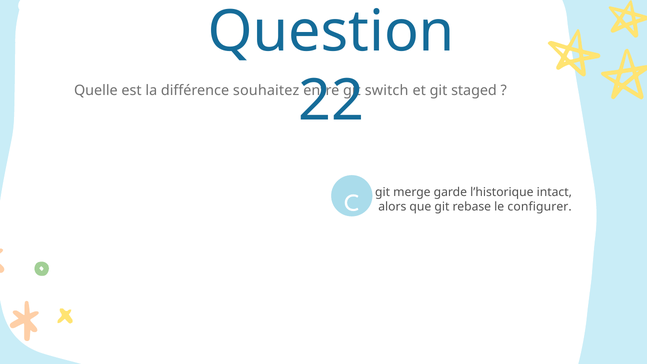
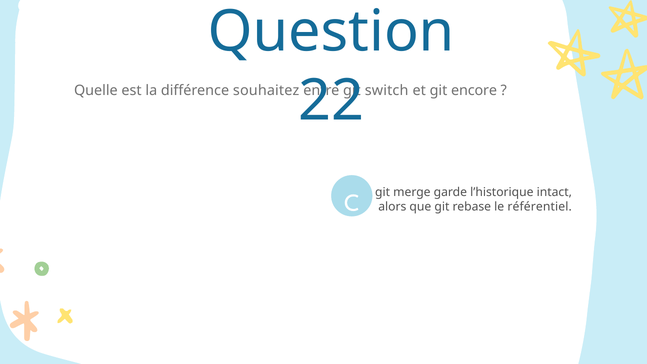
staged: staged -> encore
configurer: configurer -> référentiel
